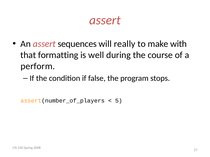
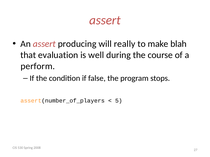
sequences: sequences -> producing
with: with -> blah
formatting: formatting -> evaluation
